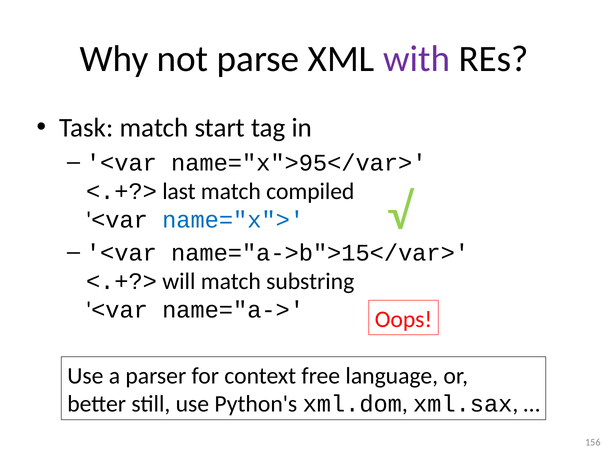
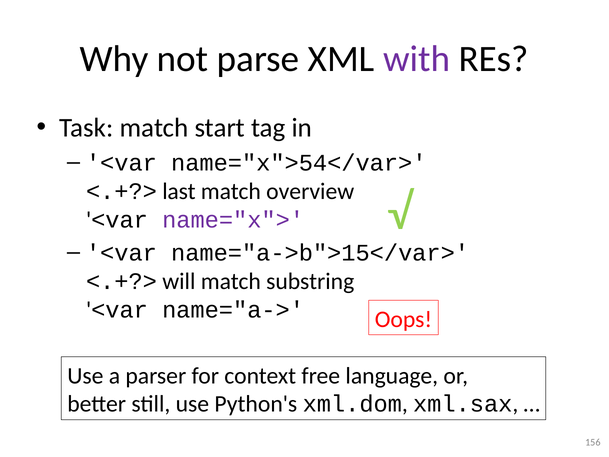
name="x">95</var>: name="x">95</var> -> name="x">54</var>
compiled: compiled -> overview
name="x"> colour: blue -> purple
